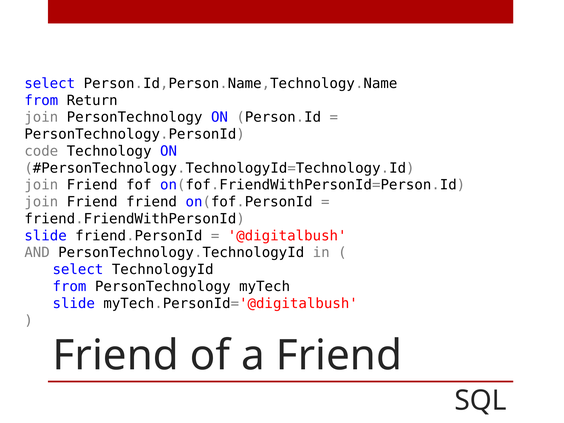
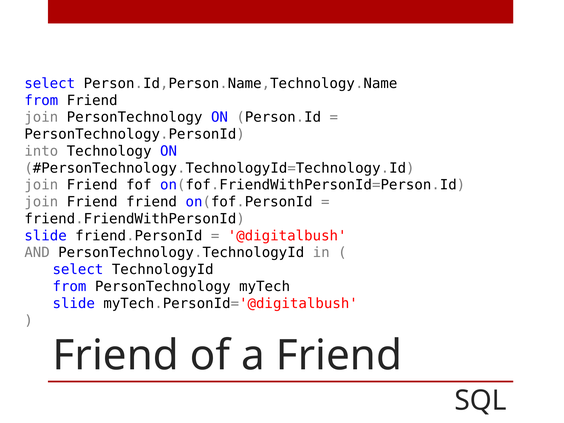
from Return: Return -> Friend
code: code -> into
